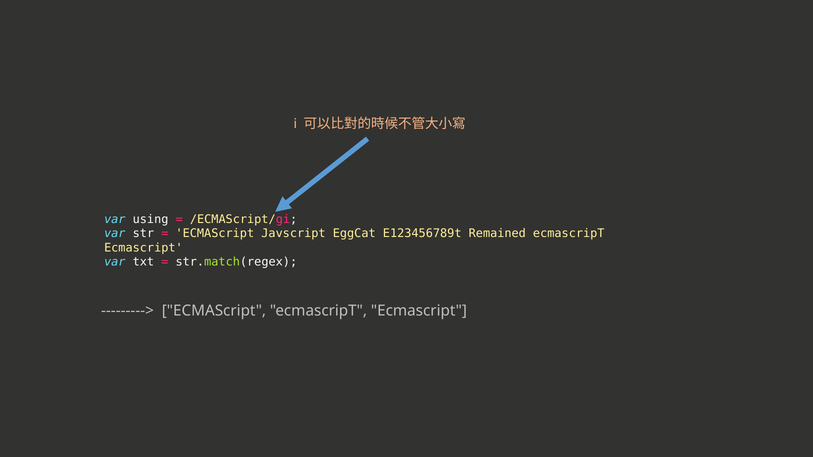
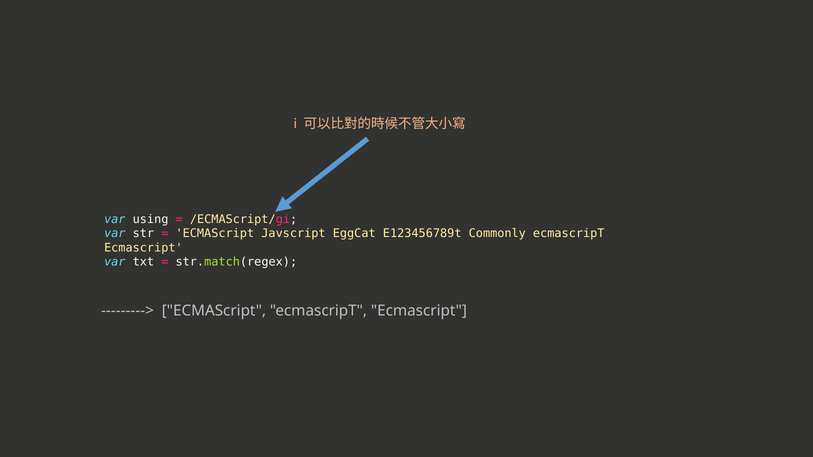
Remained: Remained -> Commonly
